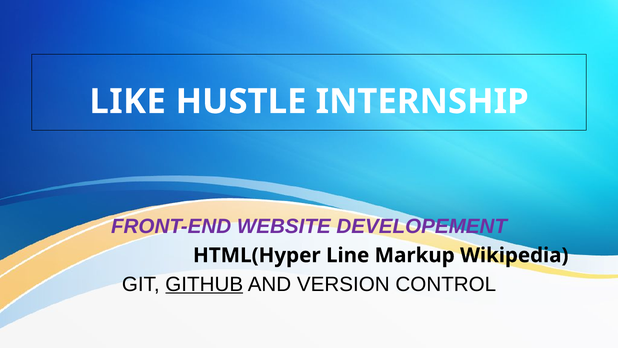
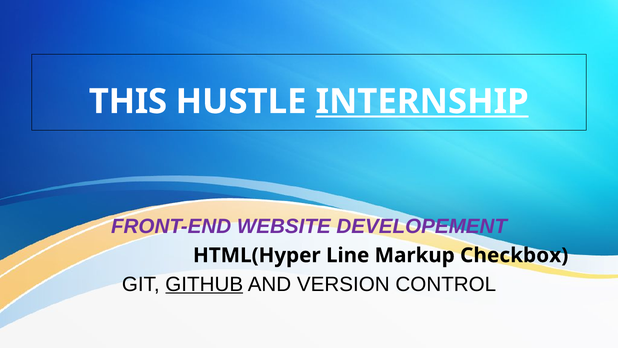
LIKE: LIKE -> THIS
INTERNSHIP underline: none -> present
Wikipedia: Wikipedia -> Checkbox
